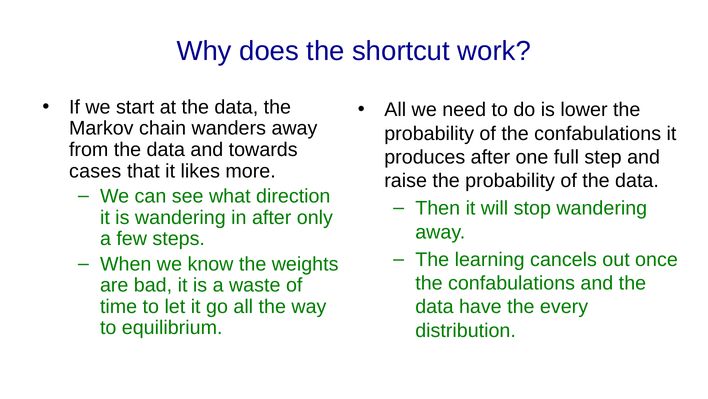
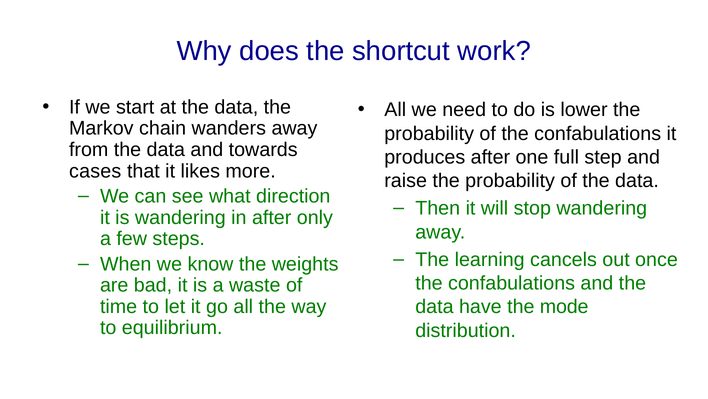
every: every -> mode
